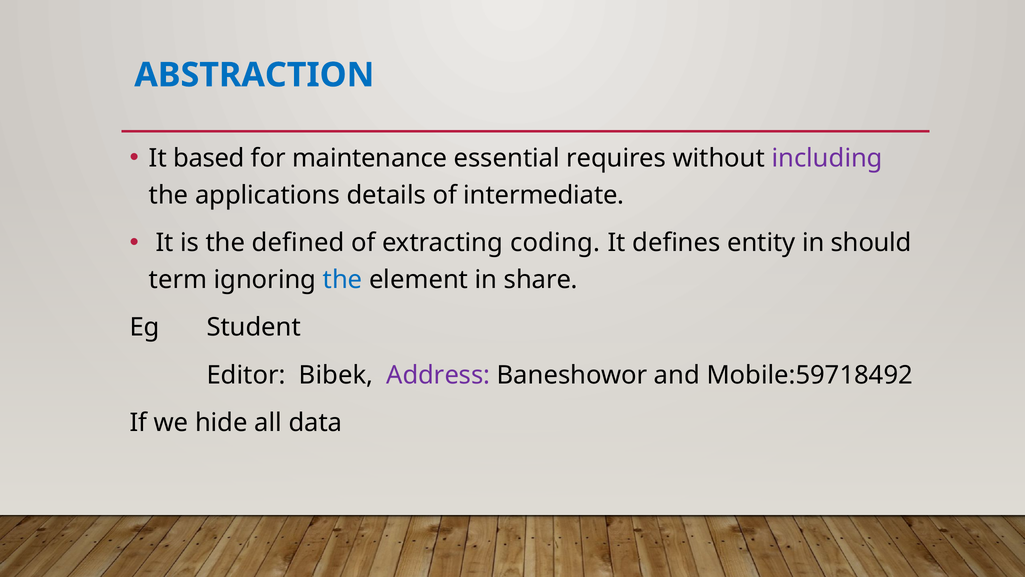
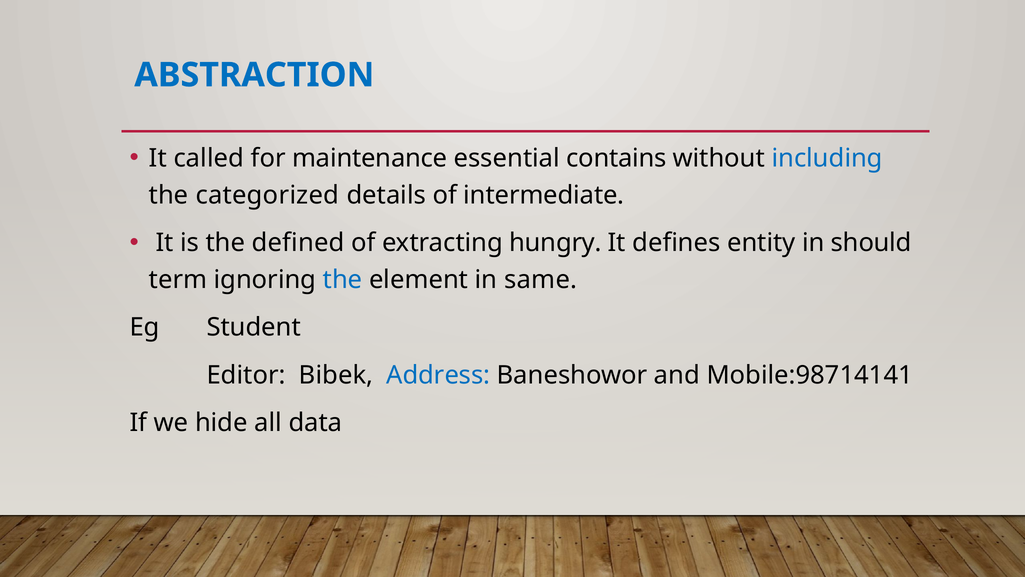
based: based -> called
requires: requires -> contains
including colour: purple -> blue
applications: applications -> categorized
coding: coding -> hungry
share: share -> same
Address colour: purple -> blue
Mobile:59718492: Mobile:59718492 -> Mobile:98714141
